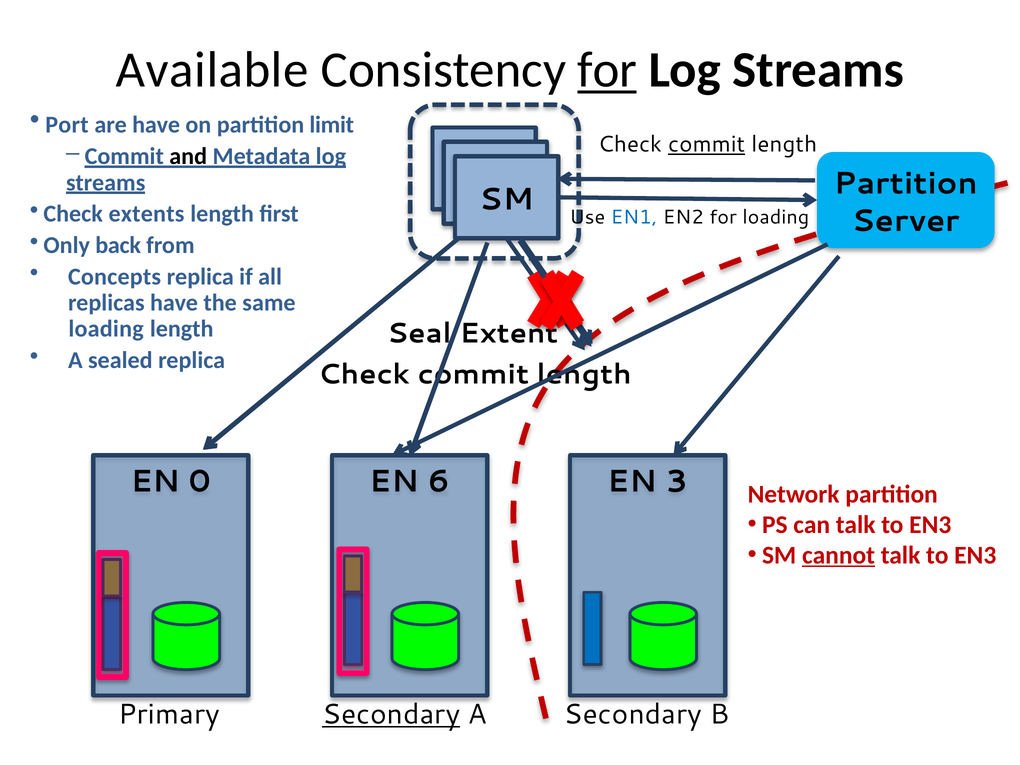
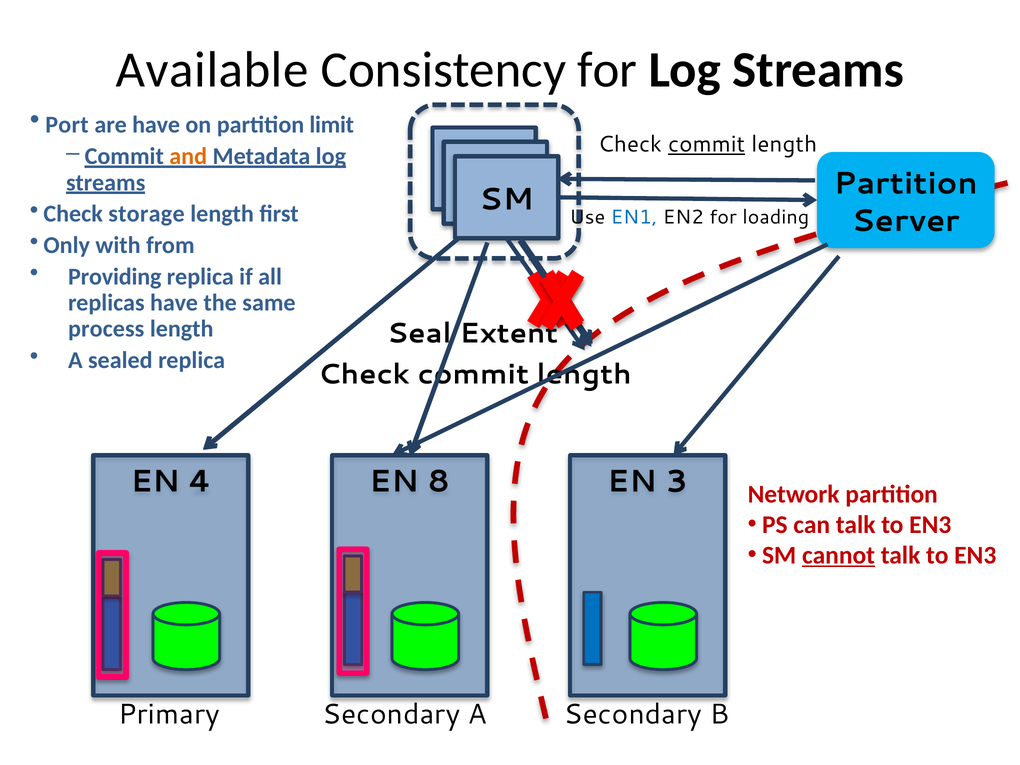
for at (607, 70) underline: present -> none
and colour: black -> orange
extents: extents -> storage
back: back -> with
Concepts: Concepts -> Providing
loading at (106, 329): loading -> process
0: 0 -> 4
6: 6 -> 8
Secondary at (391, 715) underline: present -> none
